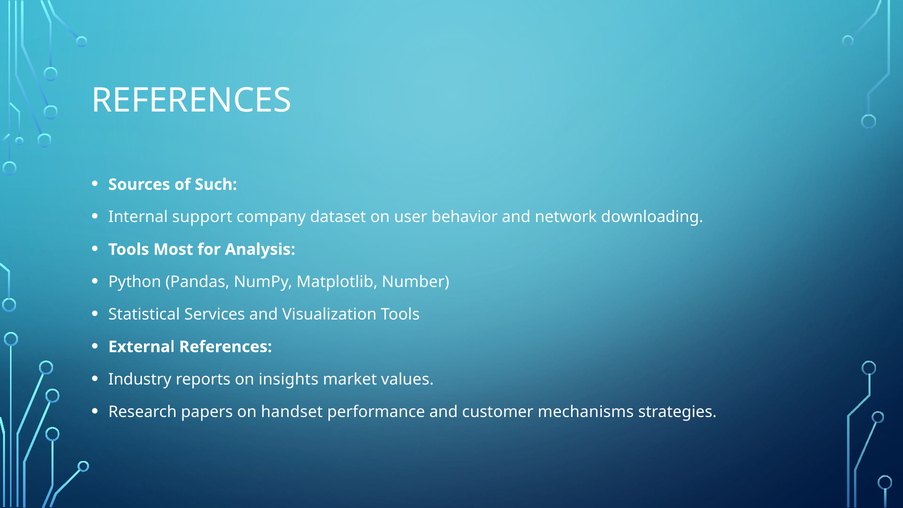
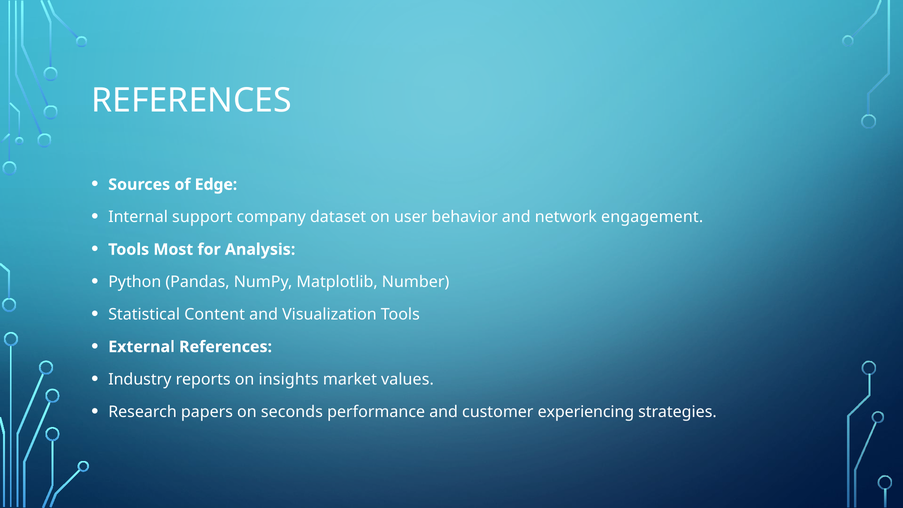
Such: Such -> Edge
downloading: downloading -> engagement
Services: Services -> Content
handset: handset -> seconds
mechanisms: mechanisms -> experiencing
